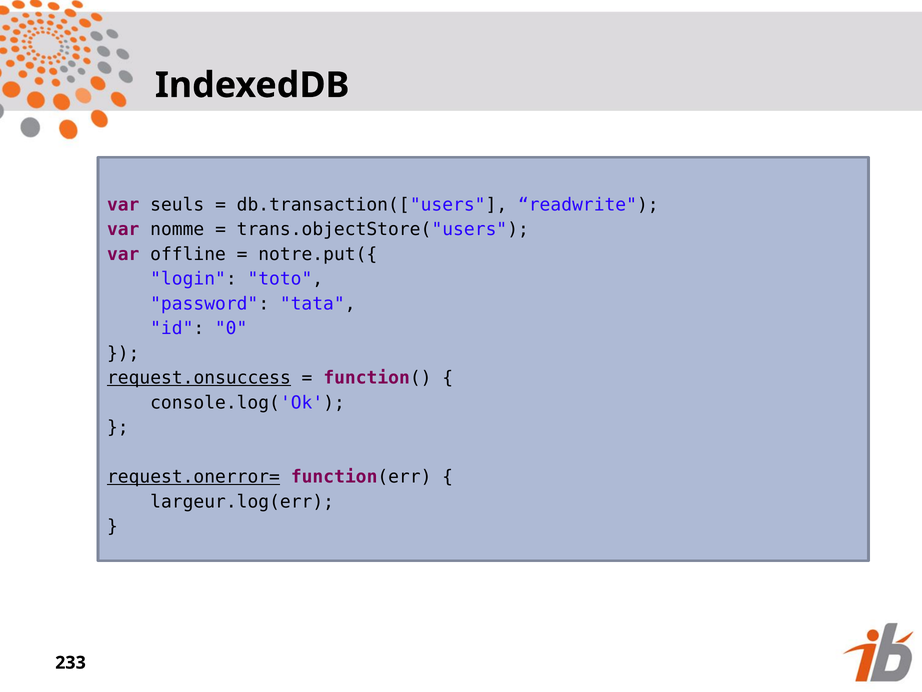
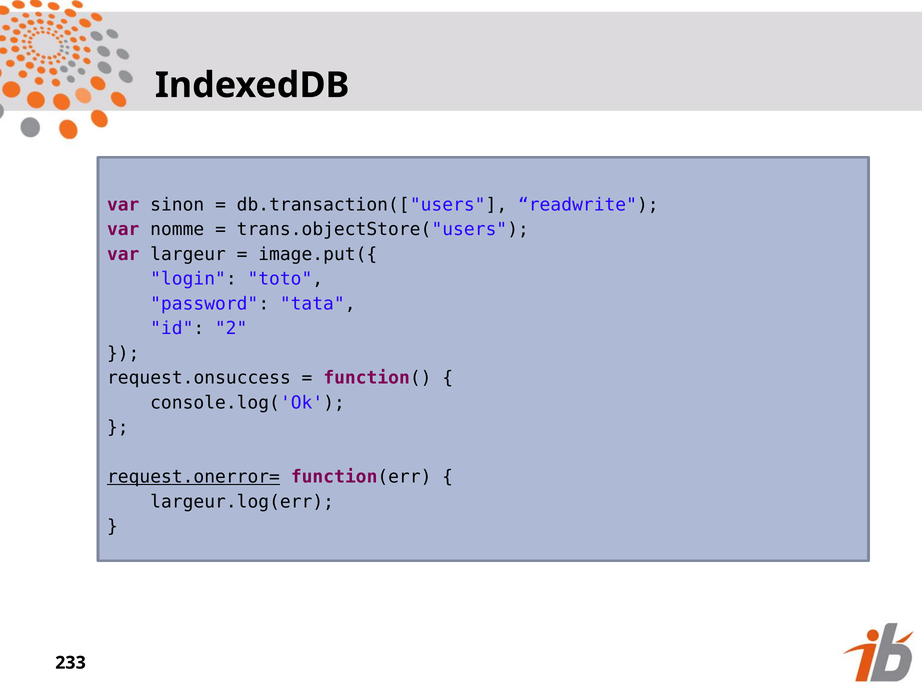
seuls: seuls -> sinon
offline: offline -> largeur
notre.put({: notre.put({ -> image.put({
0: 0 -> 2
request.onsuccess underline: present -> none
